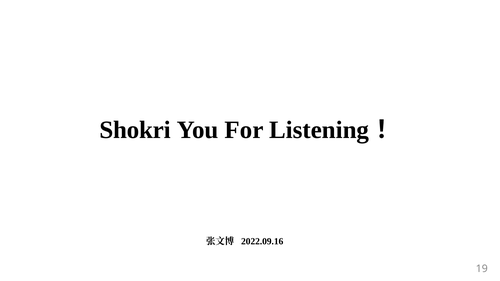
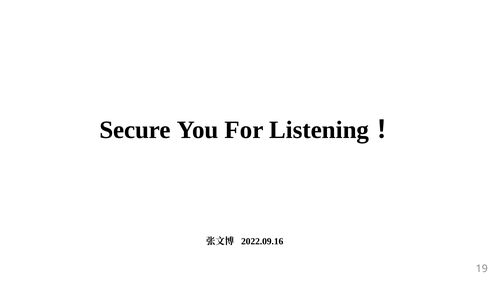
Shokri: Shokri -> Secure
